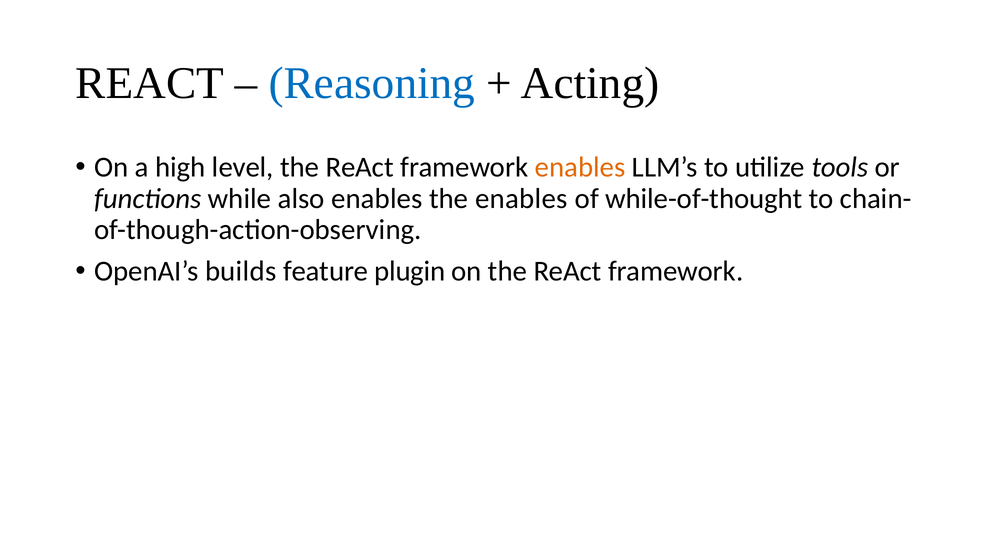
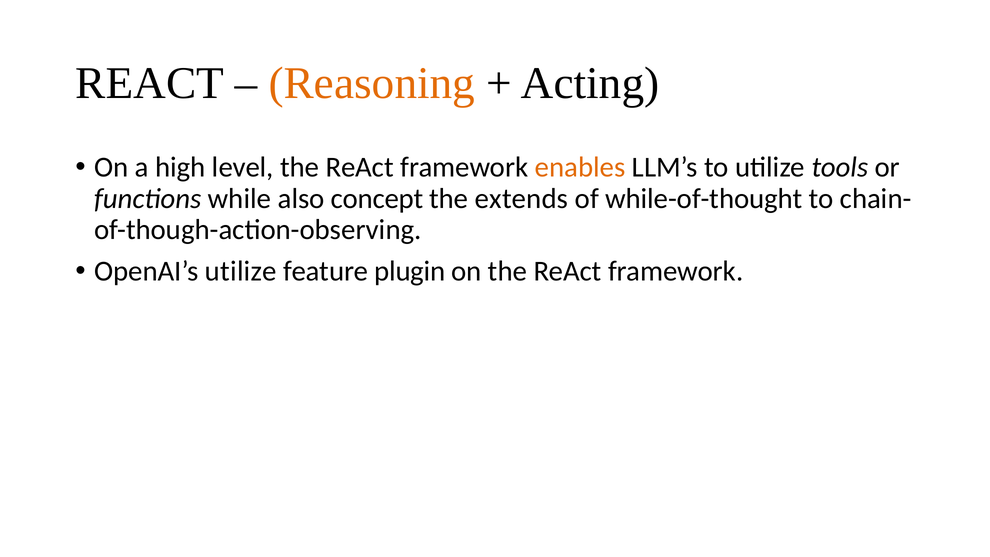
Reasoning colour: blue -> orange
also enables: enables -> concept
the enables: enables -> extends
OpenAI’s builds: builds -> utilize
